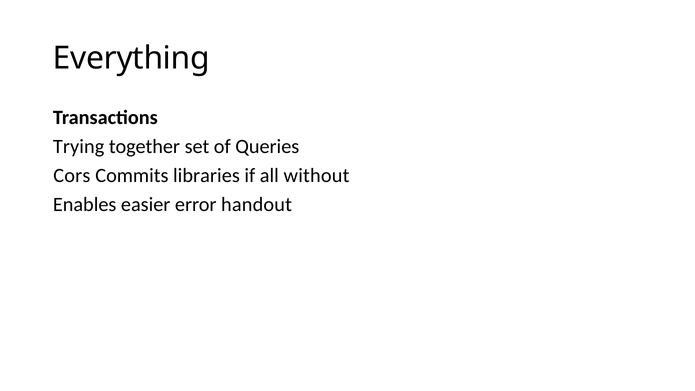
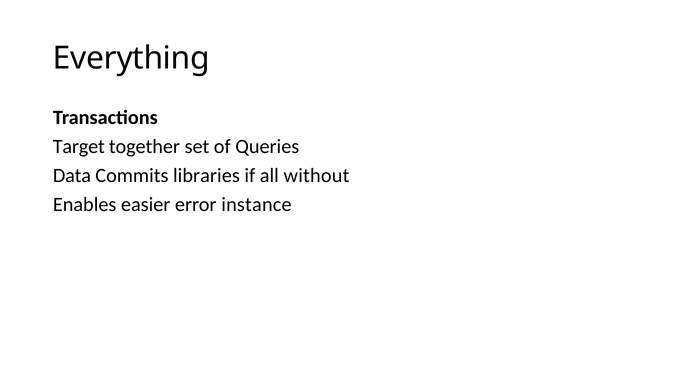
Trying: Trying -> Target
Cors: Cors -> Data
handout: handout -> instance
